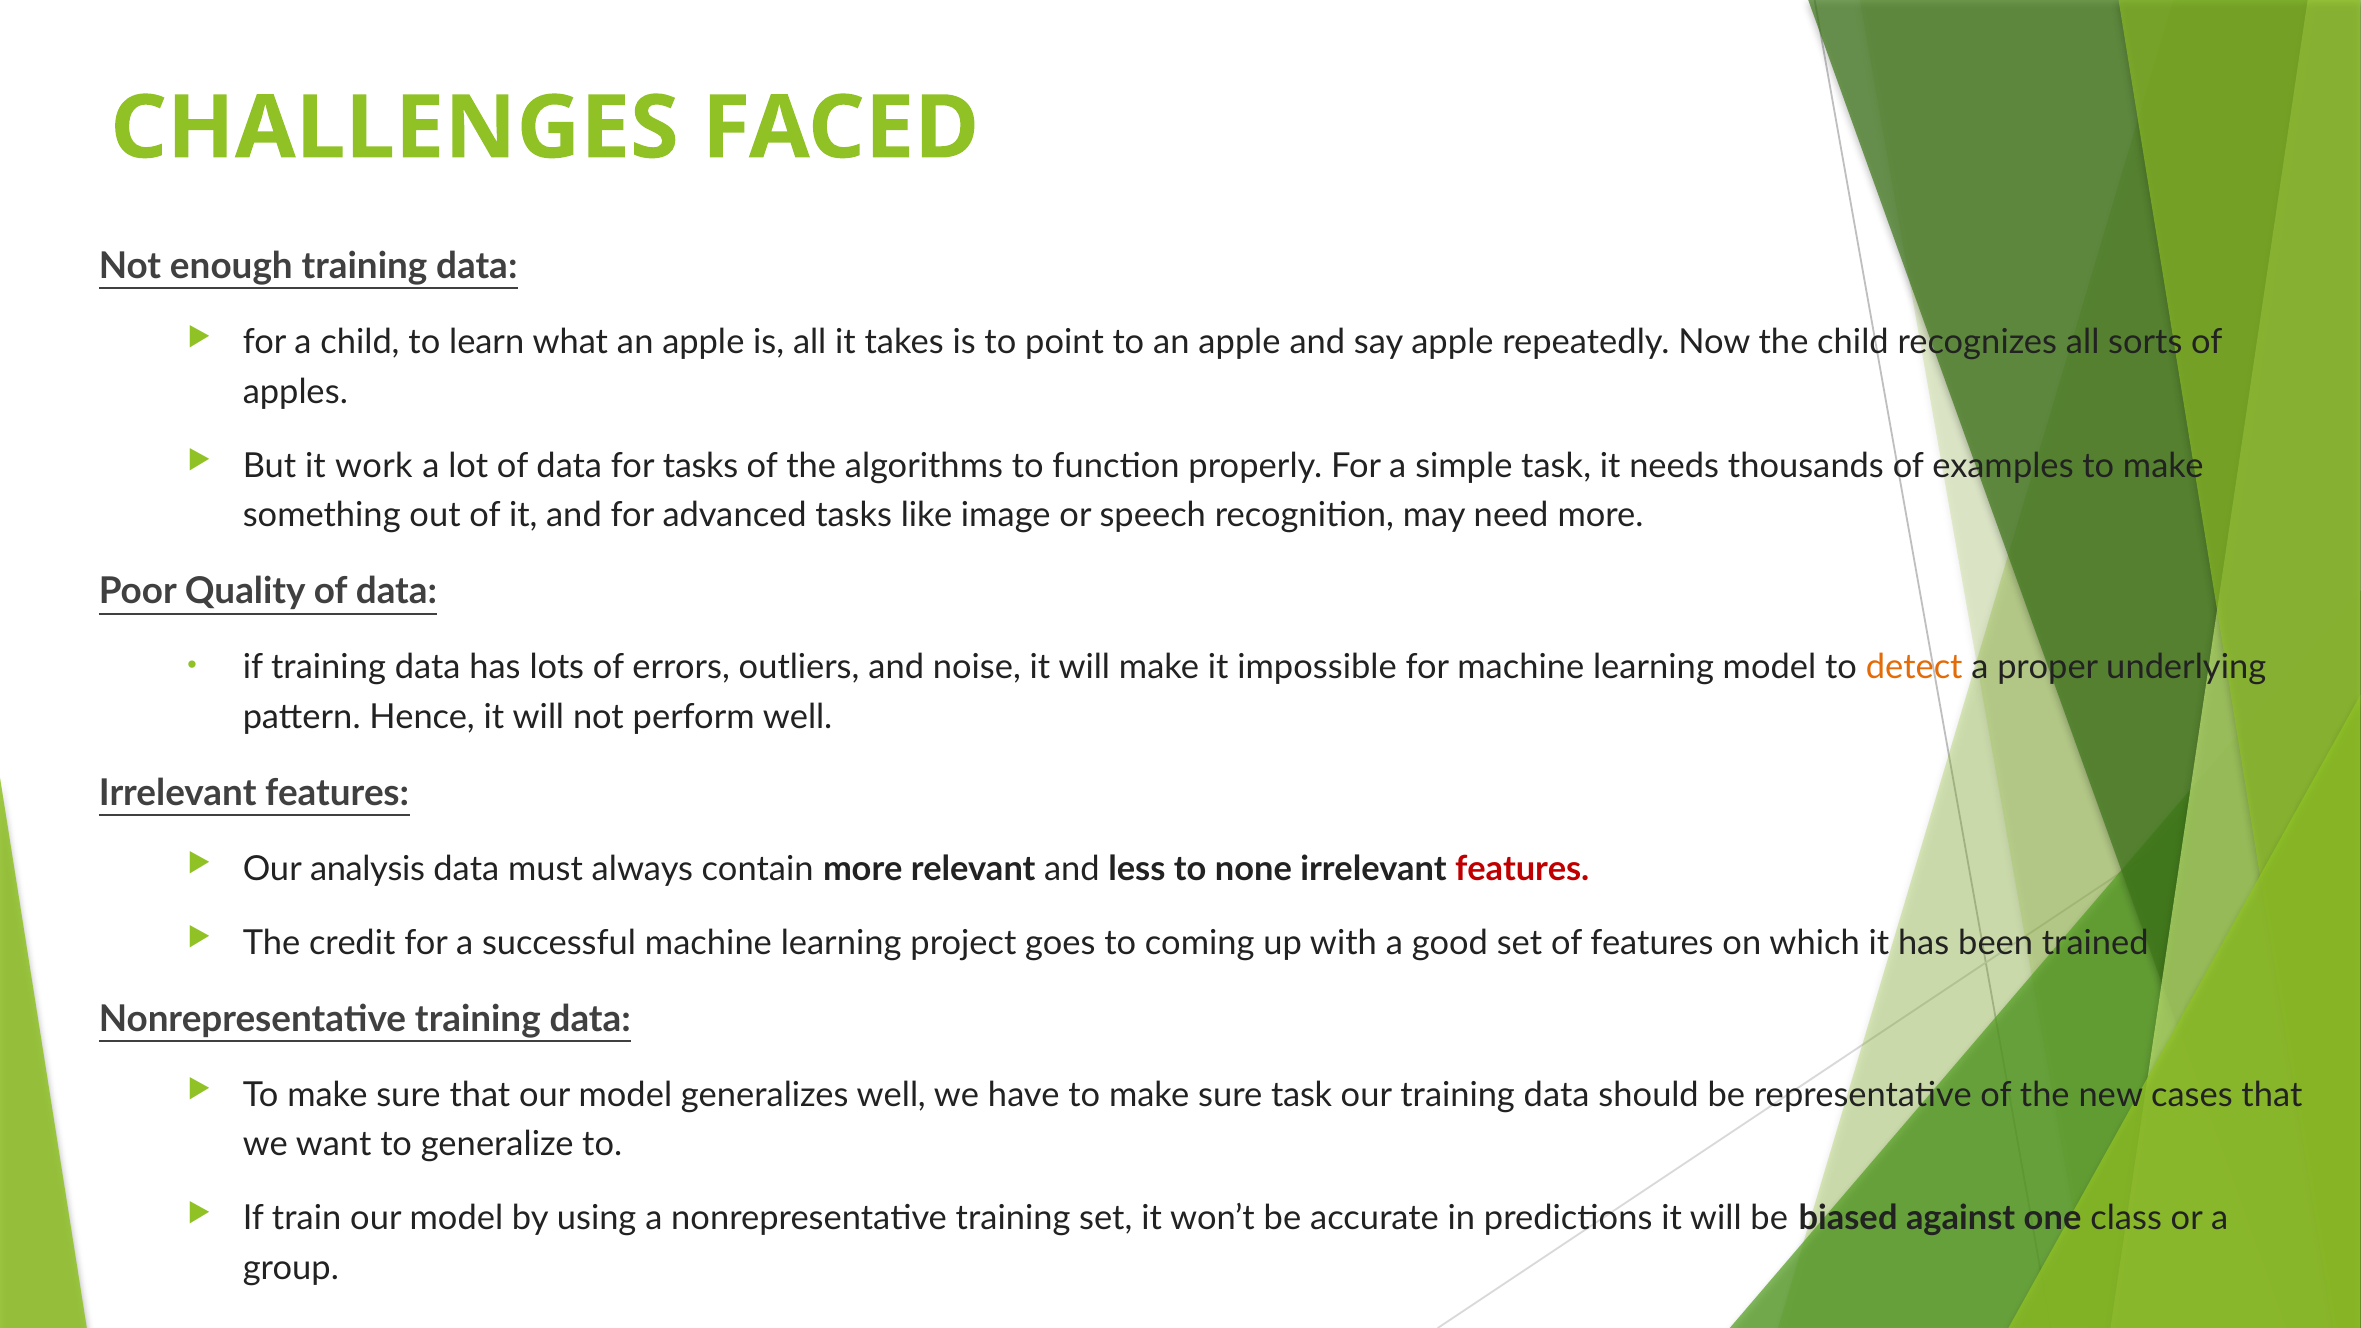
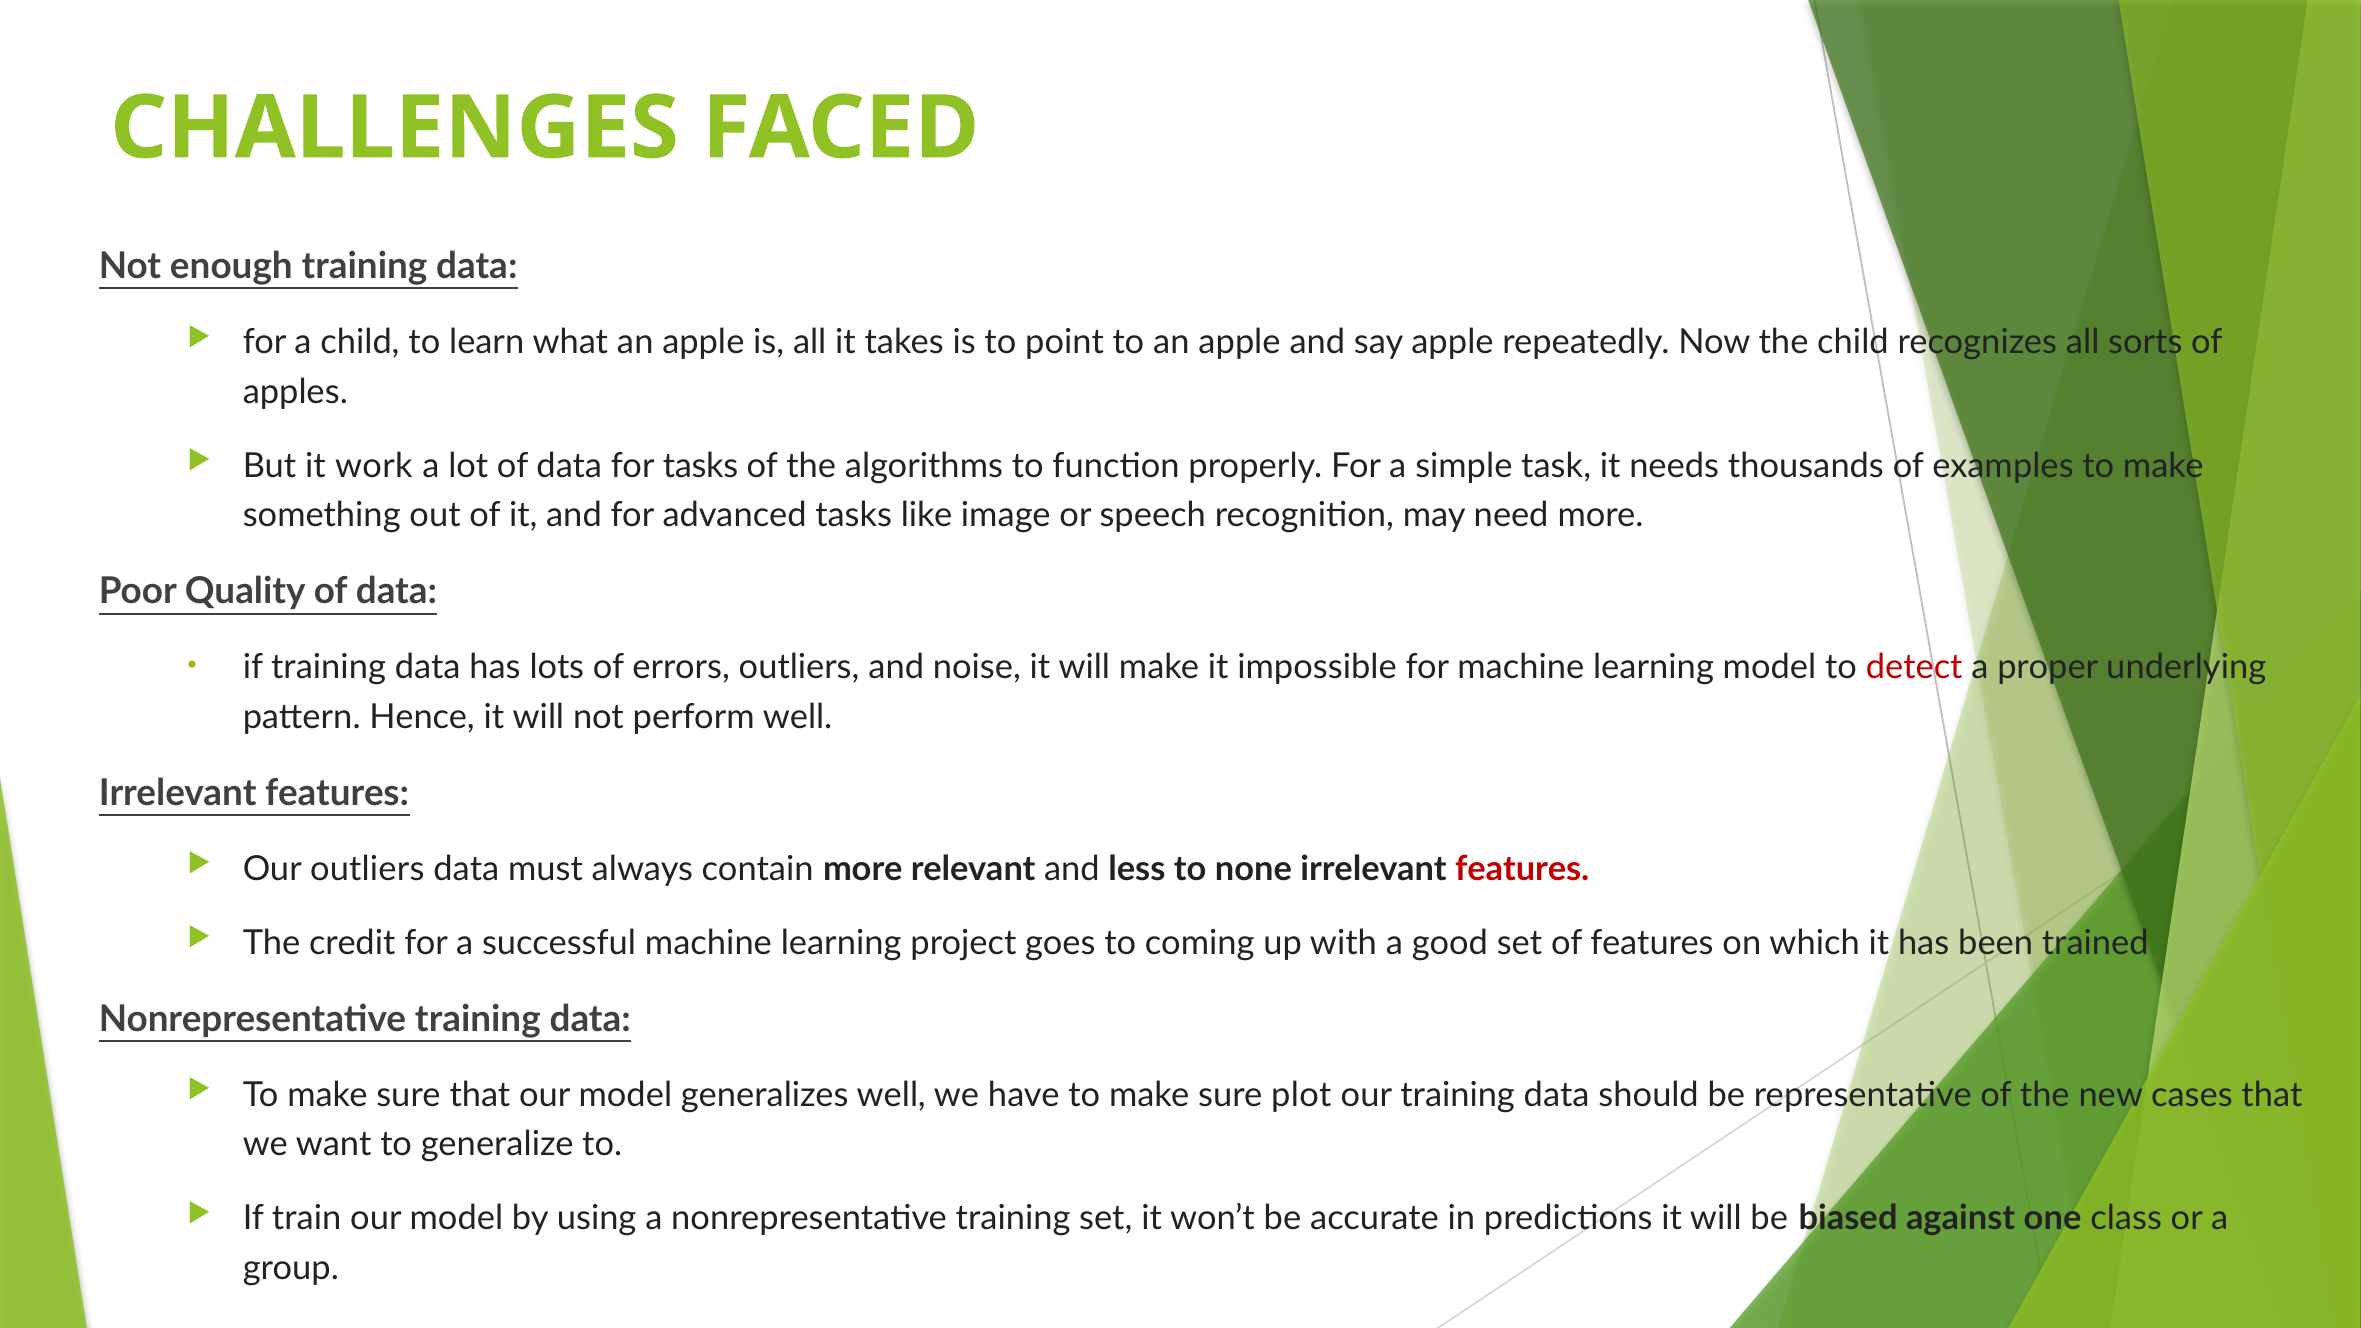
detect colour: orange -> red
Our analysis: analysis -> outliers
sure task: task -> plot
